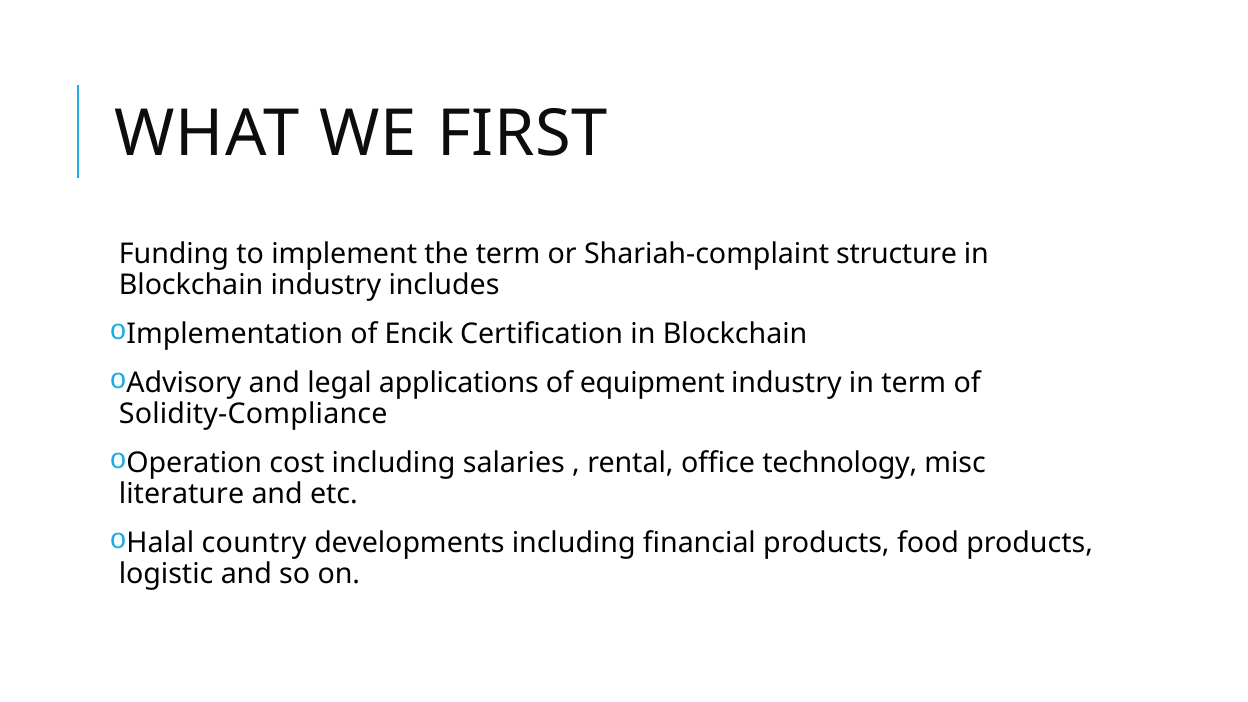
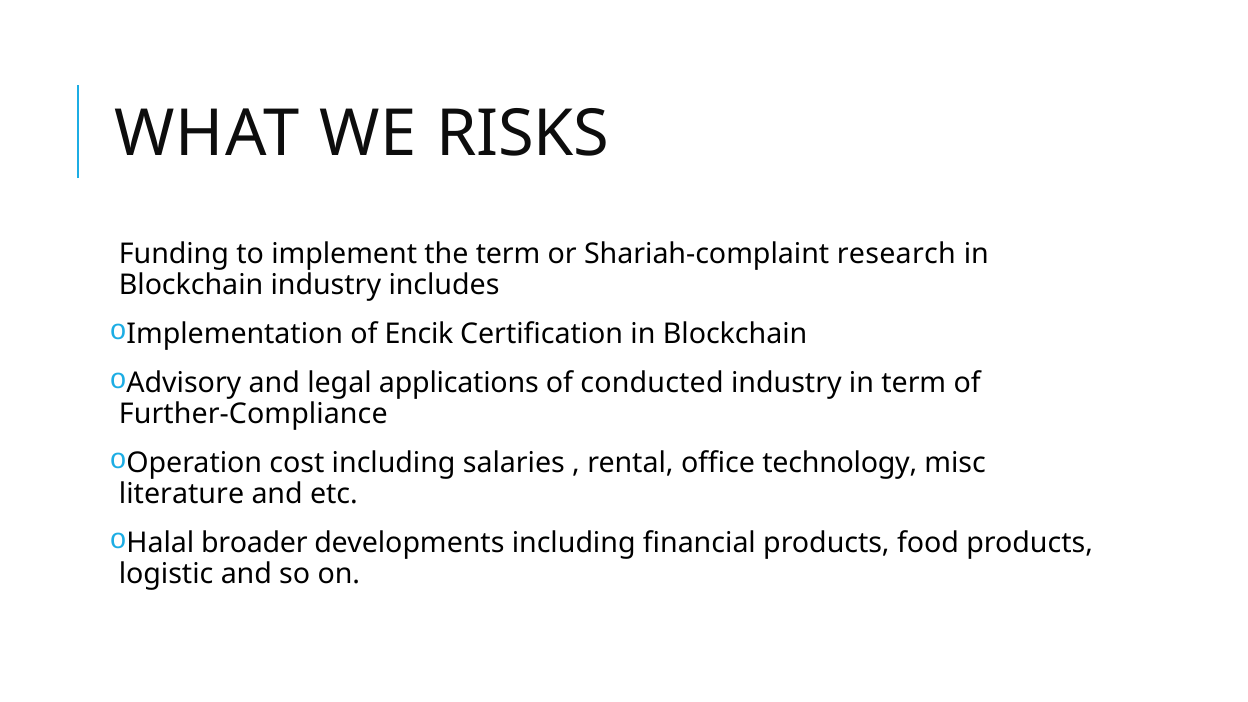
FIRST: FIRST -> RISKS
structure: structure -> research
equipment: equipment -> conducted
Solidity-Compliance: Solidity-Compliance -> Further-Compliance
country: country -> broader
